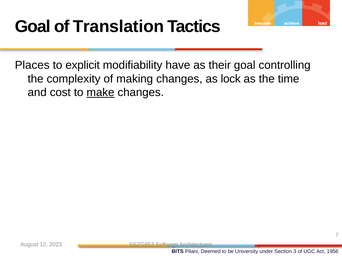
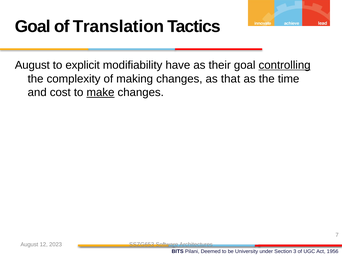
Places at (32, 65): Places -> August
controlling underline: none -> present
lock: lock -> that
